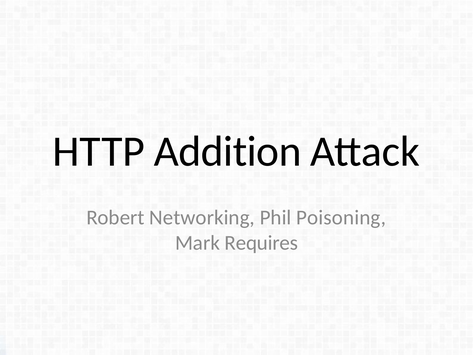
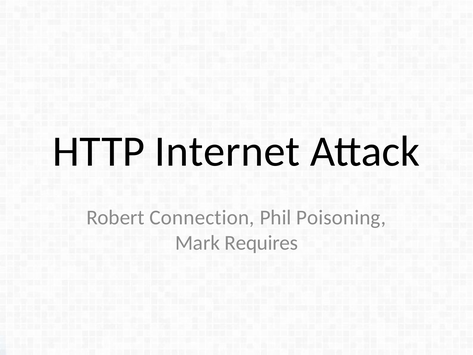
Addition: Addition -> Internet
Networking: Networking -> Connection
